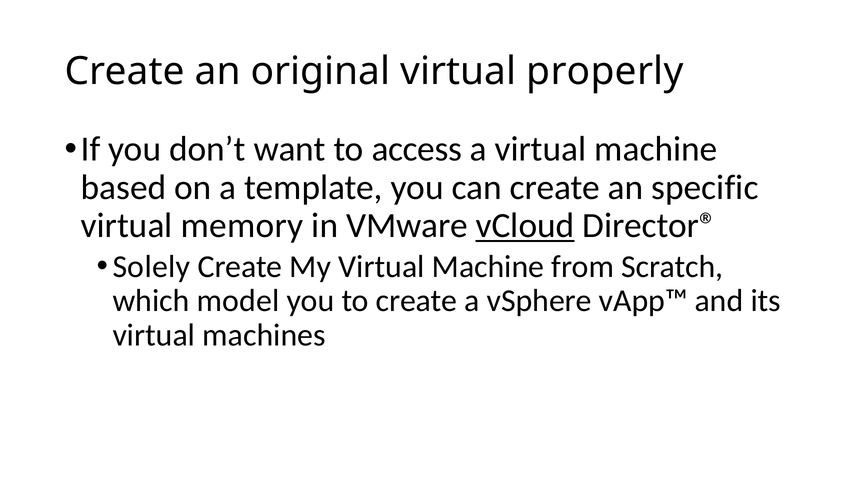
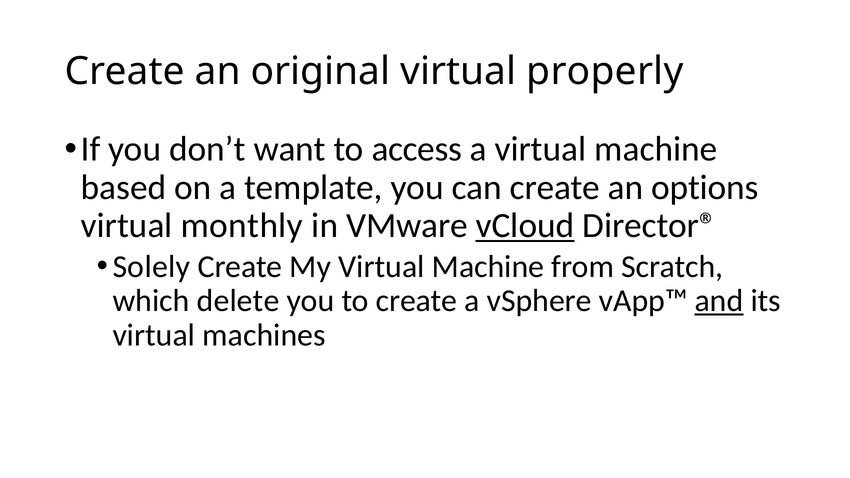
specific: specific -> options
memory: memory -> monthly
model: model -> delete
and underline: none -> present
